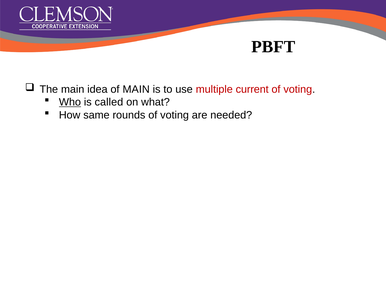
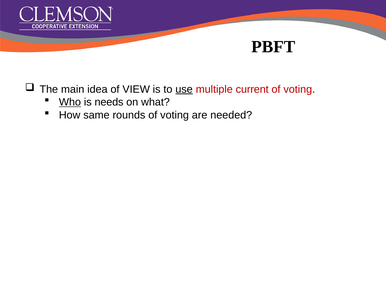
of MAIN: MAIN -> VIEW
use underline: none -> present
called: called -> needs
